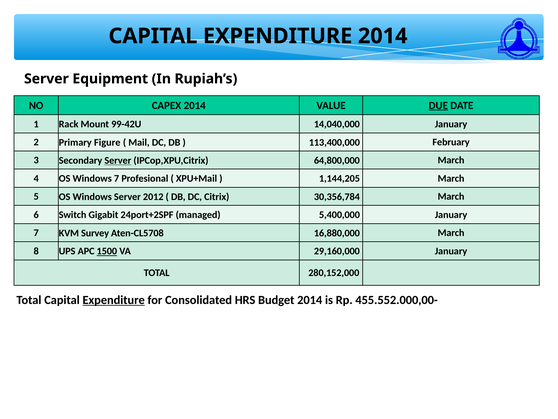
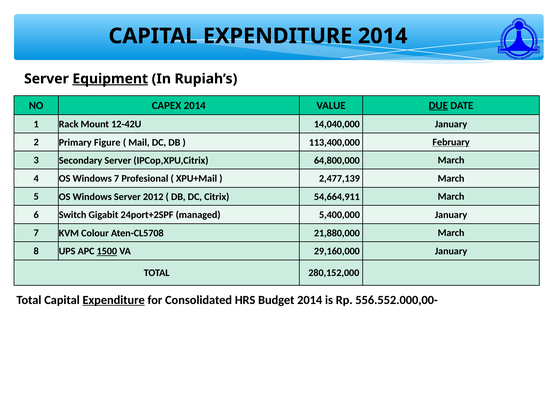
Equipment underline: none -> present
99-42U: 99-42U -> 12-42U
February underline: none -> present
Server at (118, 160) underline: present -> none
1,144,205: 1,144,205 -> 2,477,139
30,356,784: 30,356,784 -> 54,664,911
Survey: Survey -> Colour
16,880,000: 16,880,000 -> 21,880,000
455.552.000,00-: 455.552.000,00- -> 556.552.000,00-
